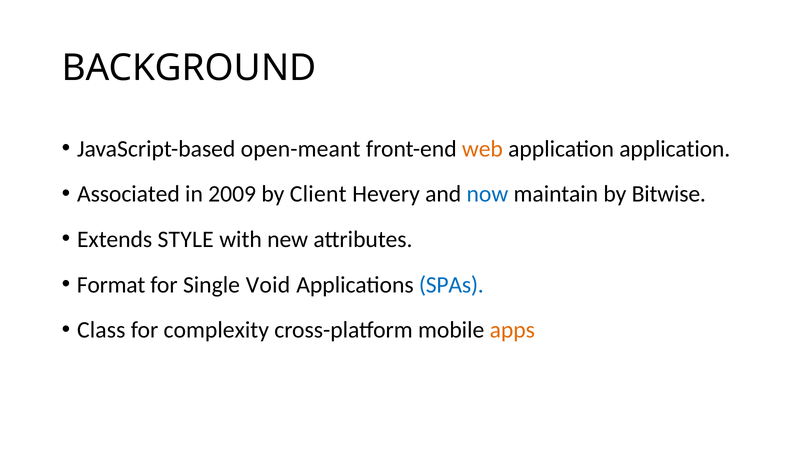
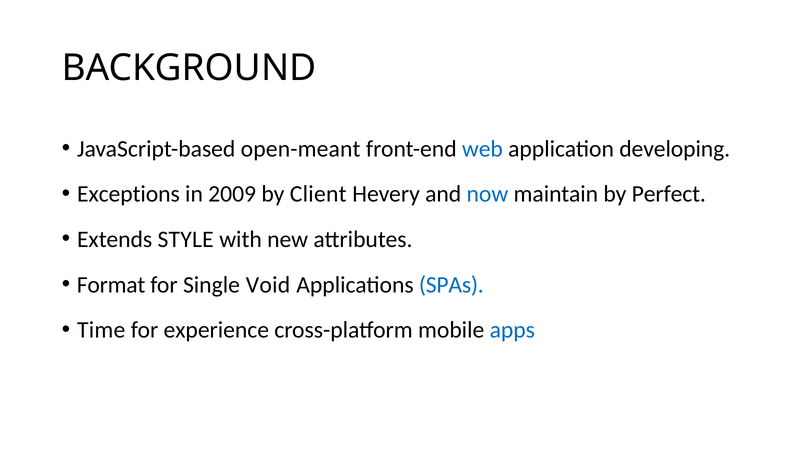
web colour: orange -> blue
application application: application -> developing
Associated: Associated -> Exceptions
Bitwise: Bitwise -> Perfect
Class: Class -> Time
complexity: complexity -> experience
apps colour: orange -> blue
